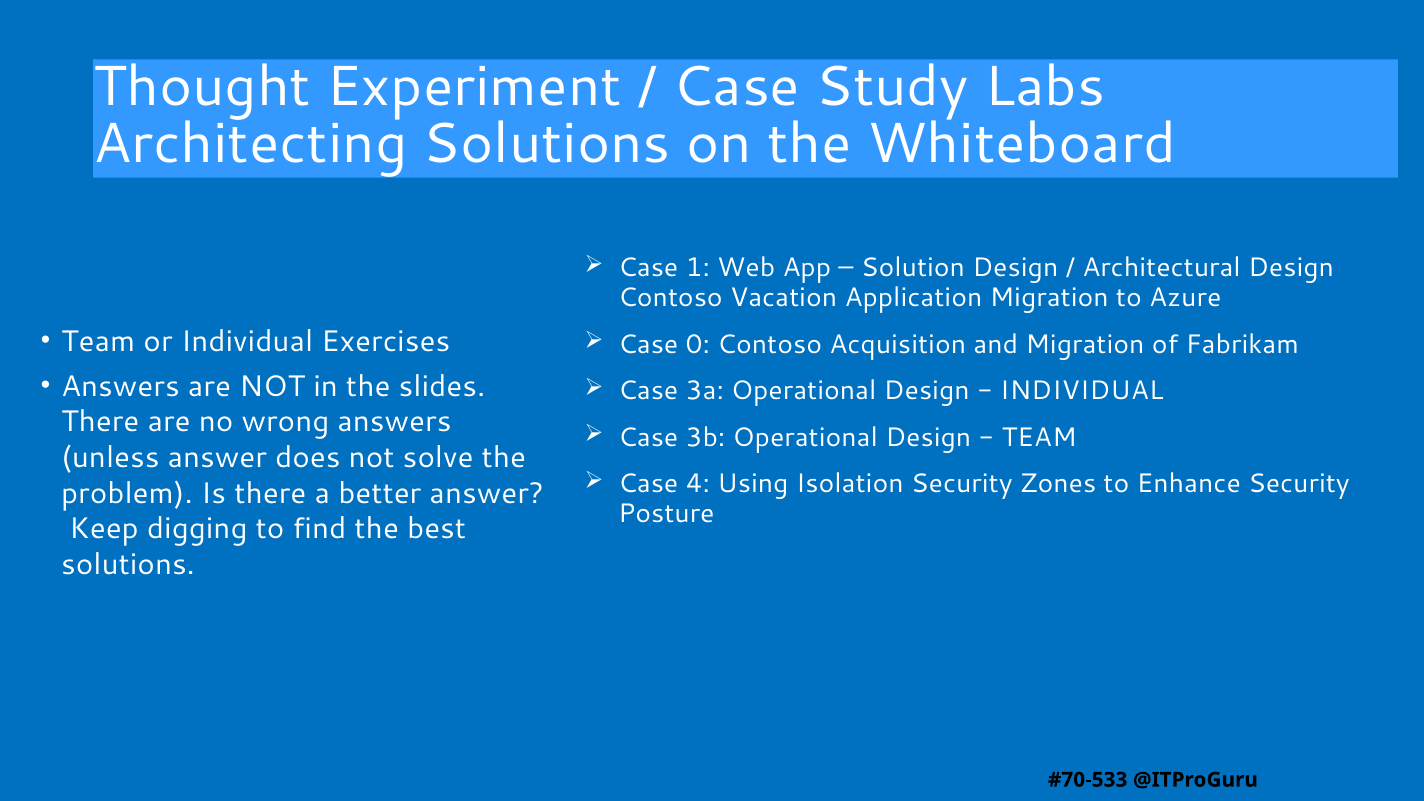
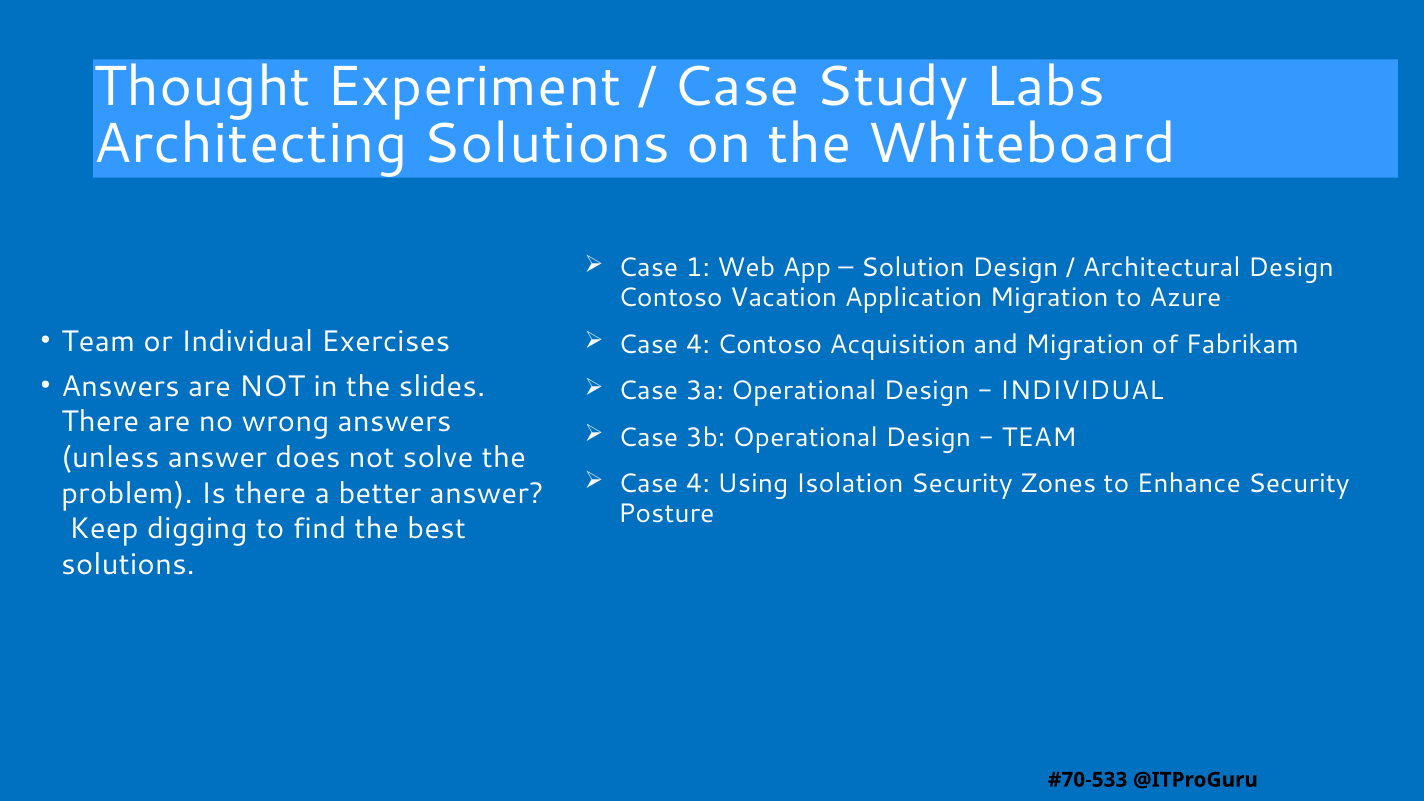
0 at (698, 344): 0 -> 4
